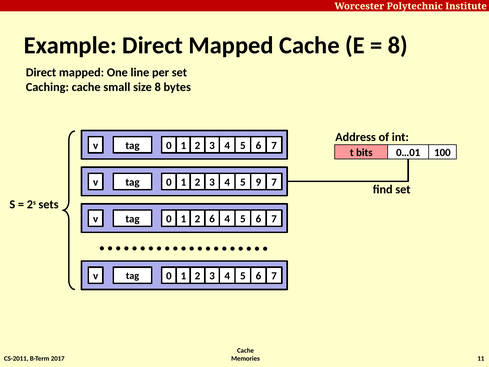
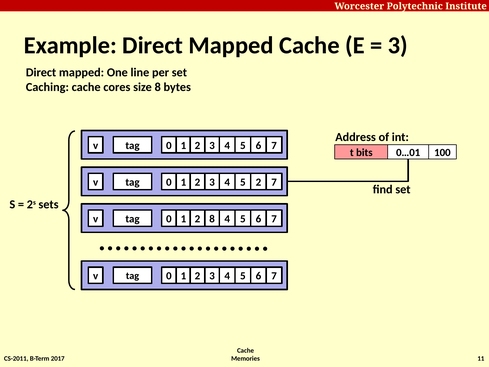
8 at (398, 45): 8 -> 3
small: small -> cores
3 9: 9 -> 2
v 6: 6 -> 8
